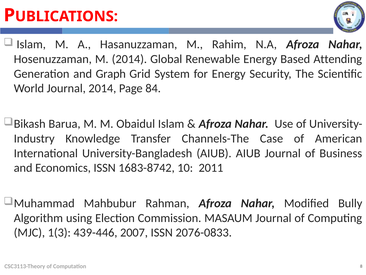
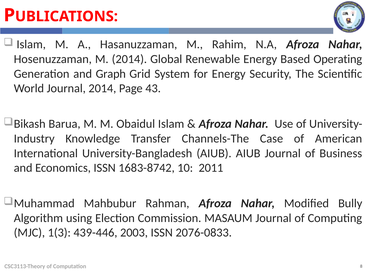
Attending: Attending -> Operating
84: 84 -> 43
2007: 2007 -> 2003
